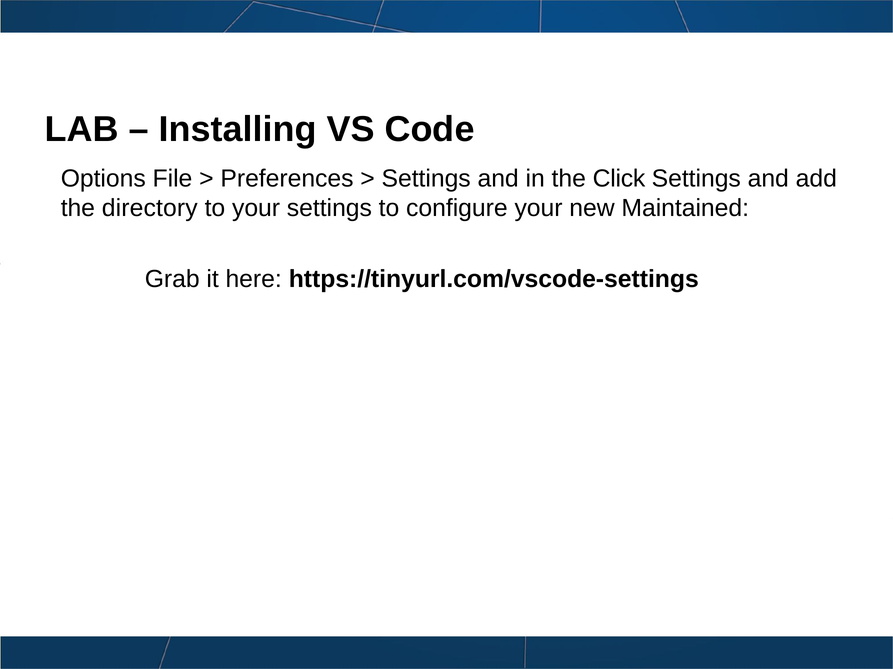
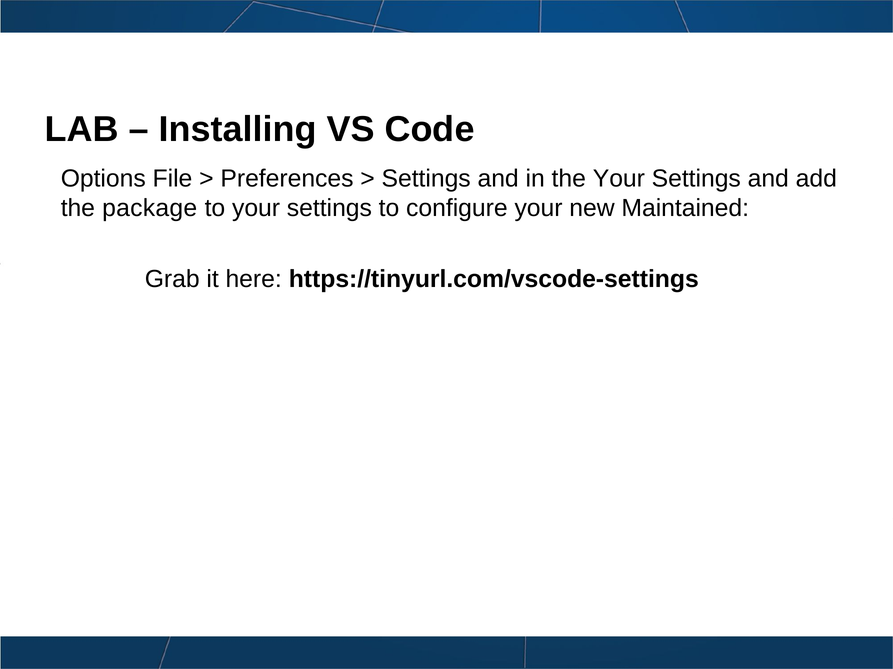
the Click: Click -> Your
directory: directory -> package
